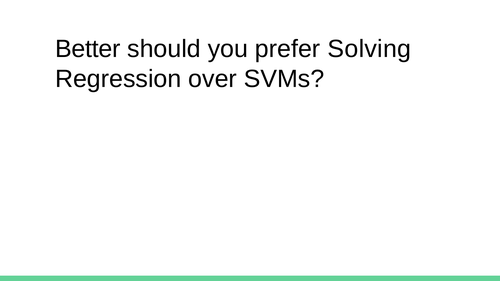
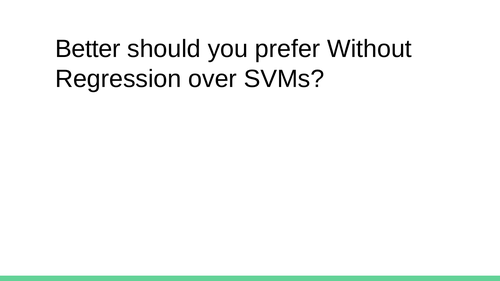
Solving: Solving -> Without
